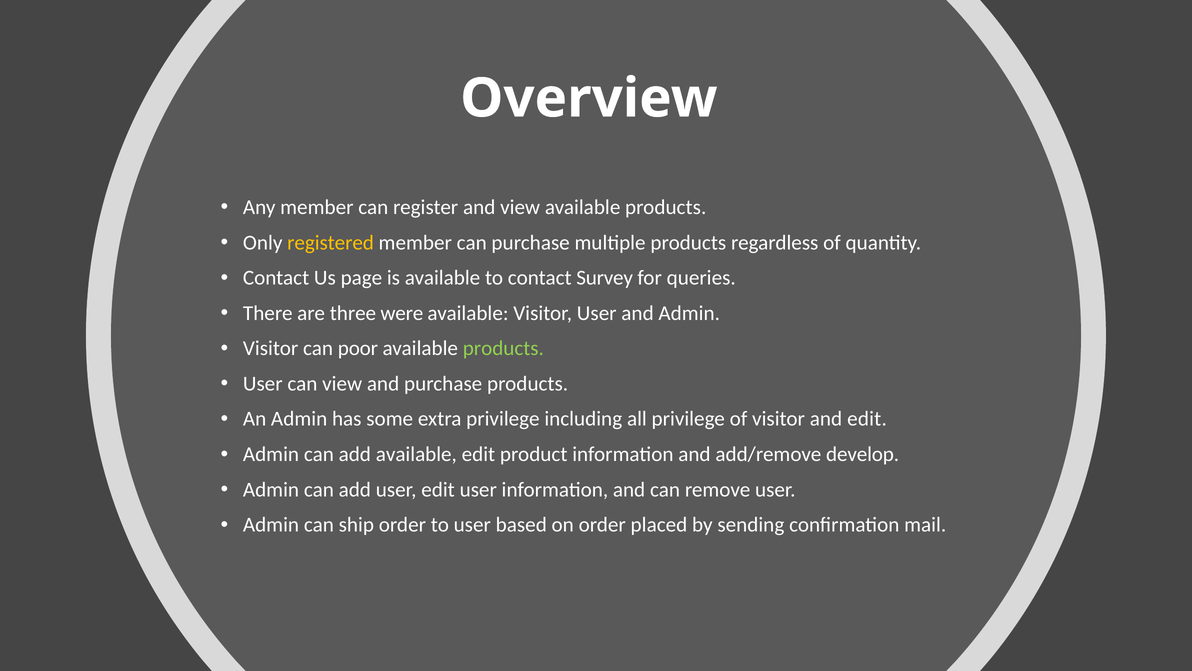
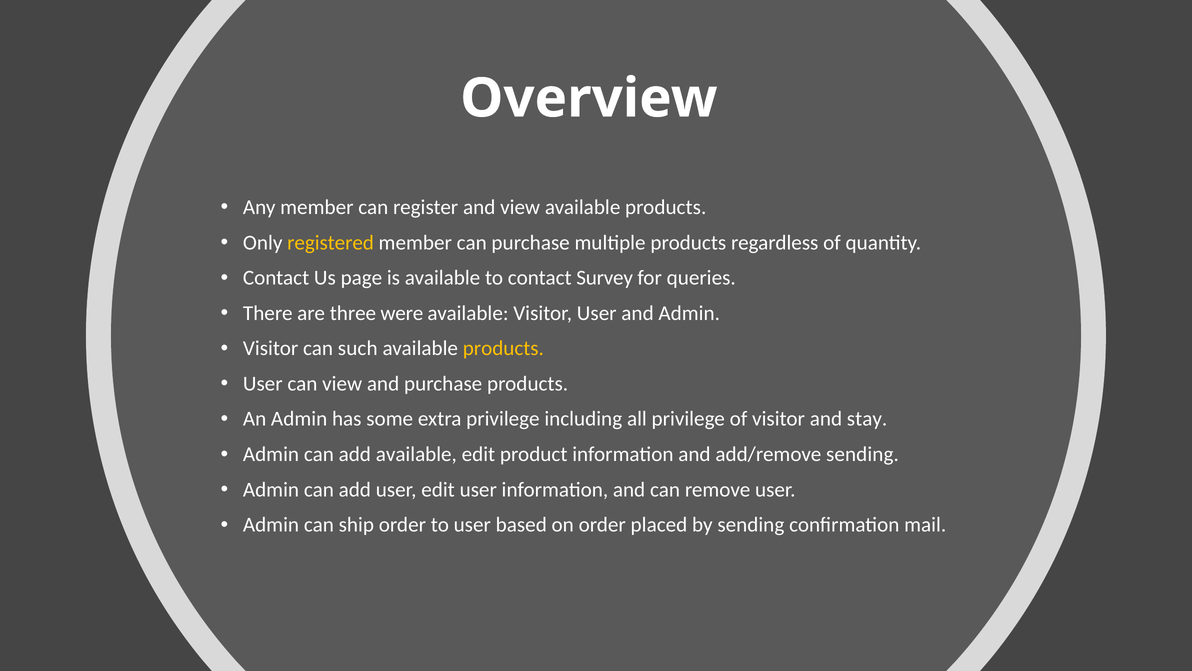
poor: poor -> such
products at (503, 348) colour: light green -> yellow
and edit: edit -> stay
add/remove develop: develop -> sending
